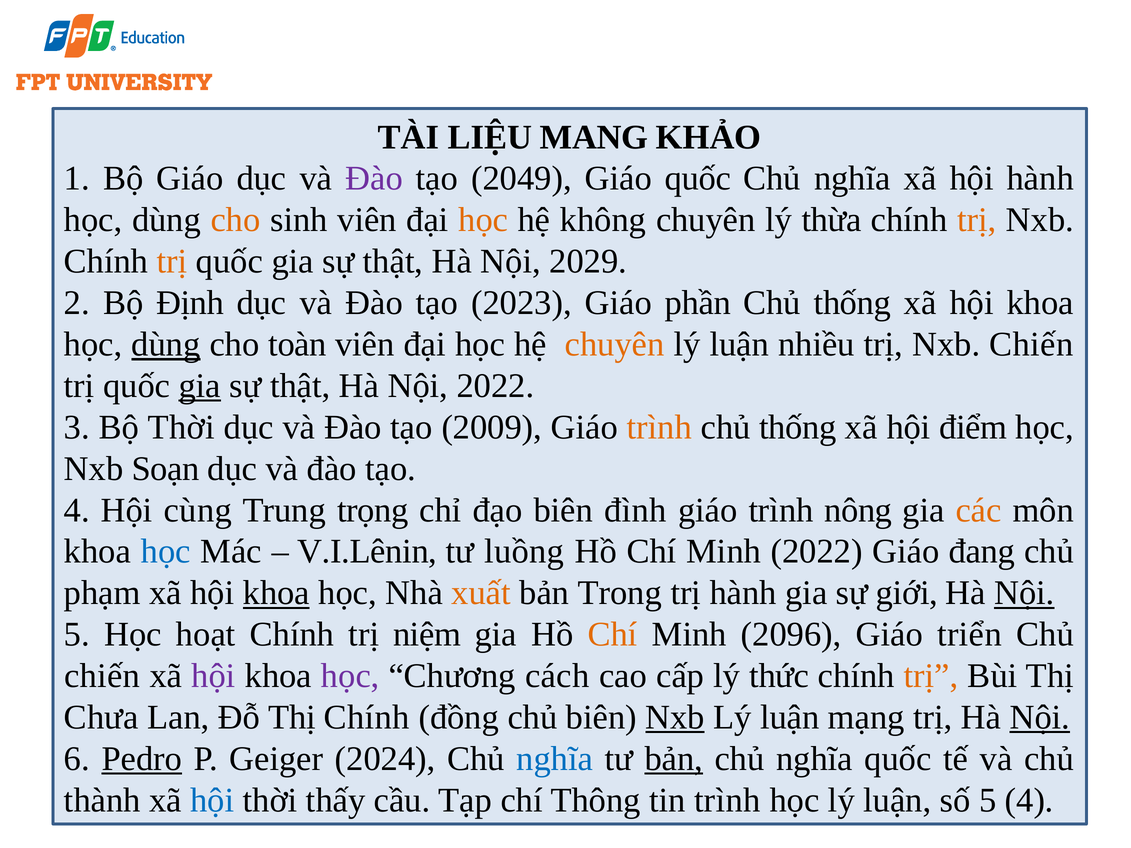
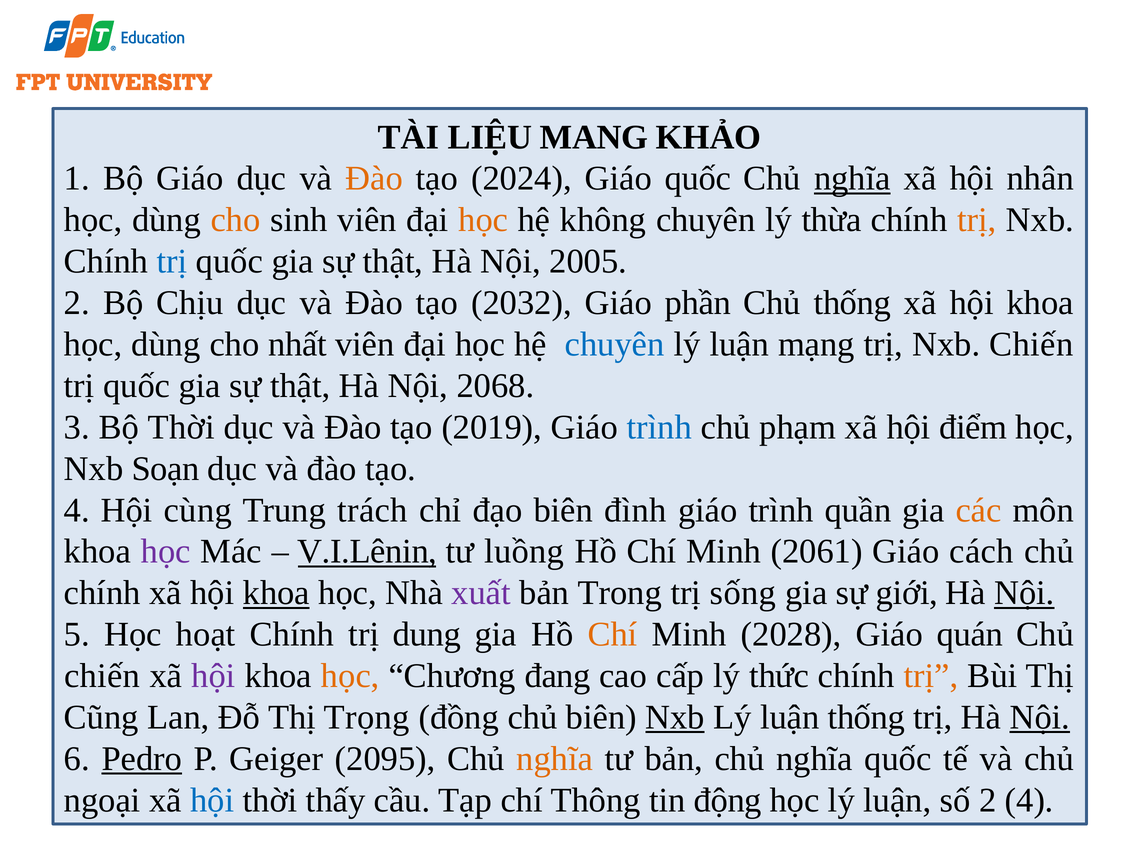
Đào at (374, 179) colour: purple -> orange
2049: 2049 -> 2024
nghĩa at (852, 179) underline: none -> present
hội hành: hành -> nhân
trị at (172, 262) colour: orange -> blue
2029: 2029 -> 2005
Định: Định -> Chịu
2023: 2023 -> 2032
dùng at (166, 344) underline: present -> none
toàn: toàn -> nhất
chuyên at (615, 344) colour: orange -> blue
nhiều: nhiều -> mạng
gia at (200, 386) underline: present -> none
Nội 2022: 2022 -> 2068
2009: 2009 -> 2019
trình at (659, 427) colour: orange -> blue
thống at (798, 427): thống -> phạm
trọng: trọng -> trách
nông: nông -> quần
học at (166, 552) colour: blue -> purple
V.I.Lênin underline: none -> present
Minh 2022: 2022 -> 2061
đang: đang -> cách
phạm at (102, 593): phạm -> chính
xuất colour: orange -> purple
trị hành: hành -> sống
niệm: niệm -> dung
2096: 2096 -> 2028
triển: triển -> quán
học at (350, 676) colour: purple -> orange
cách: cách -> đang
Chưa: Chưa -> Cũng
Thị Chính: Chính -> Trọng
luận mạng: mạng -> thống
2024: 2024 -> 2095
nghĩa at (555, 759) colour: blue -> orange
bản at (674, 759) underline: present -> none
thành: thành -> ngoại
tin trình: trình -> động
số 5: 5 -> 2
